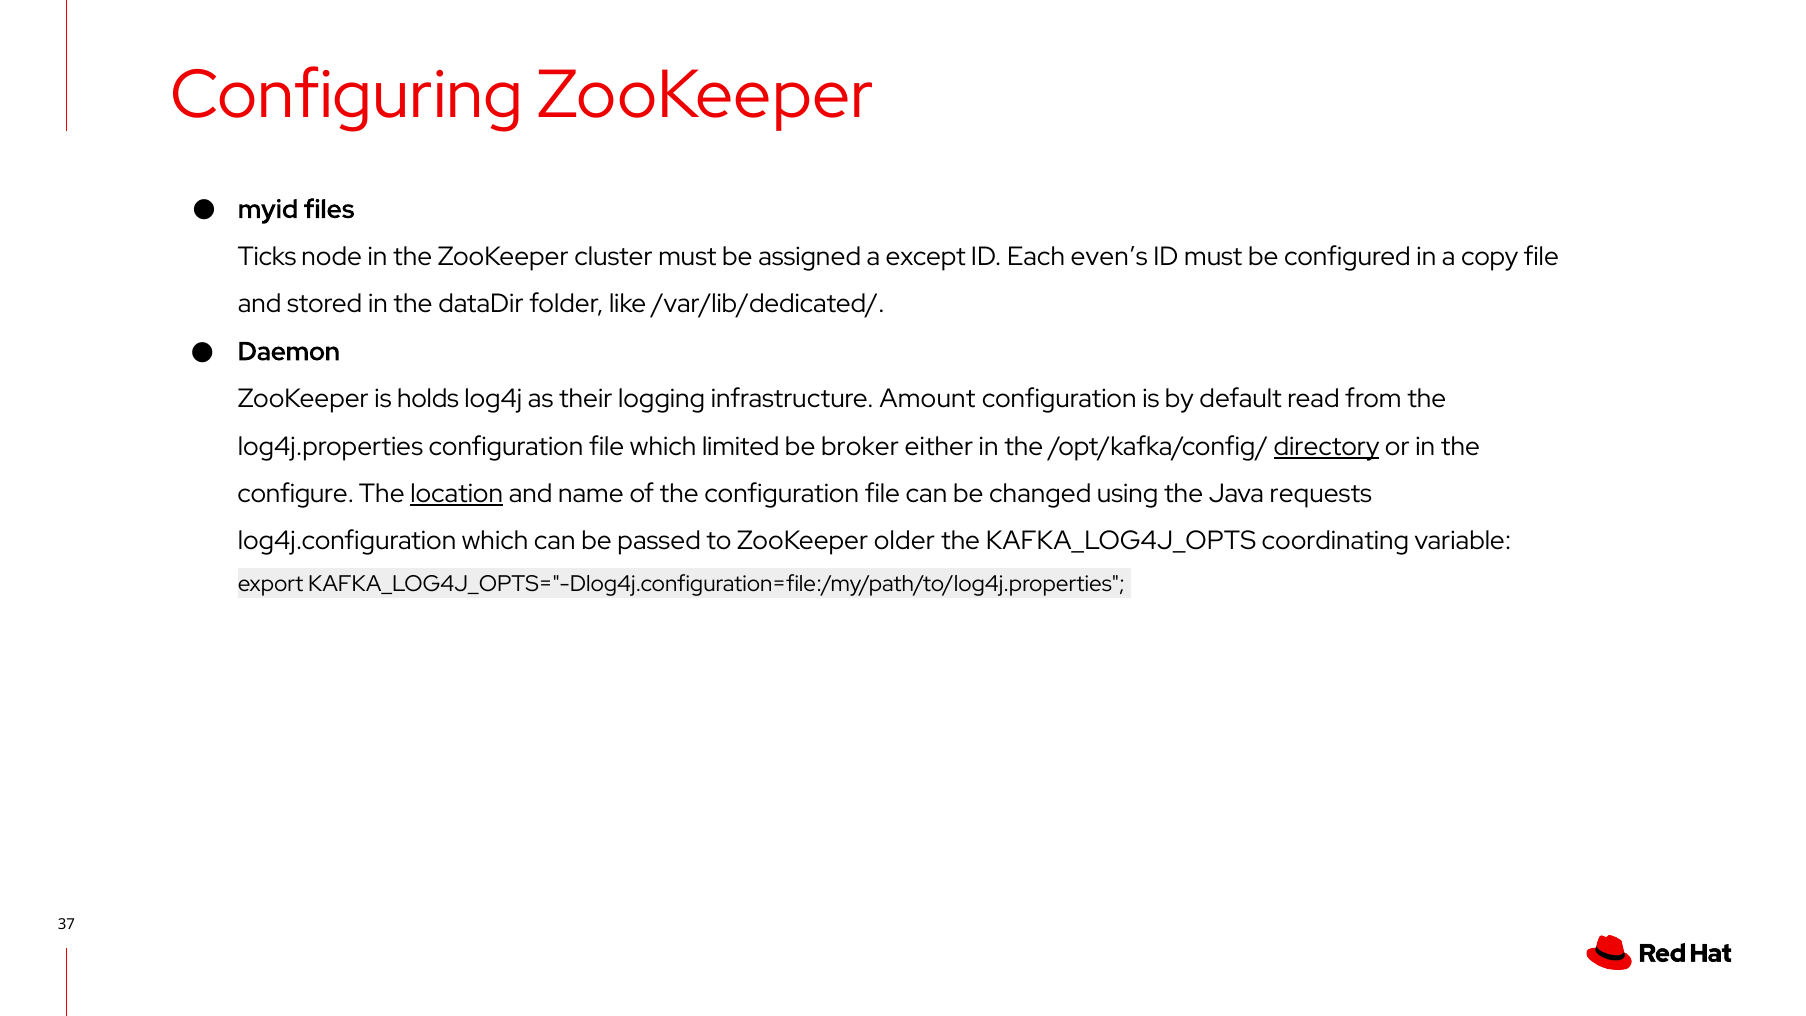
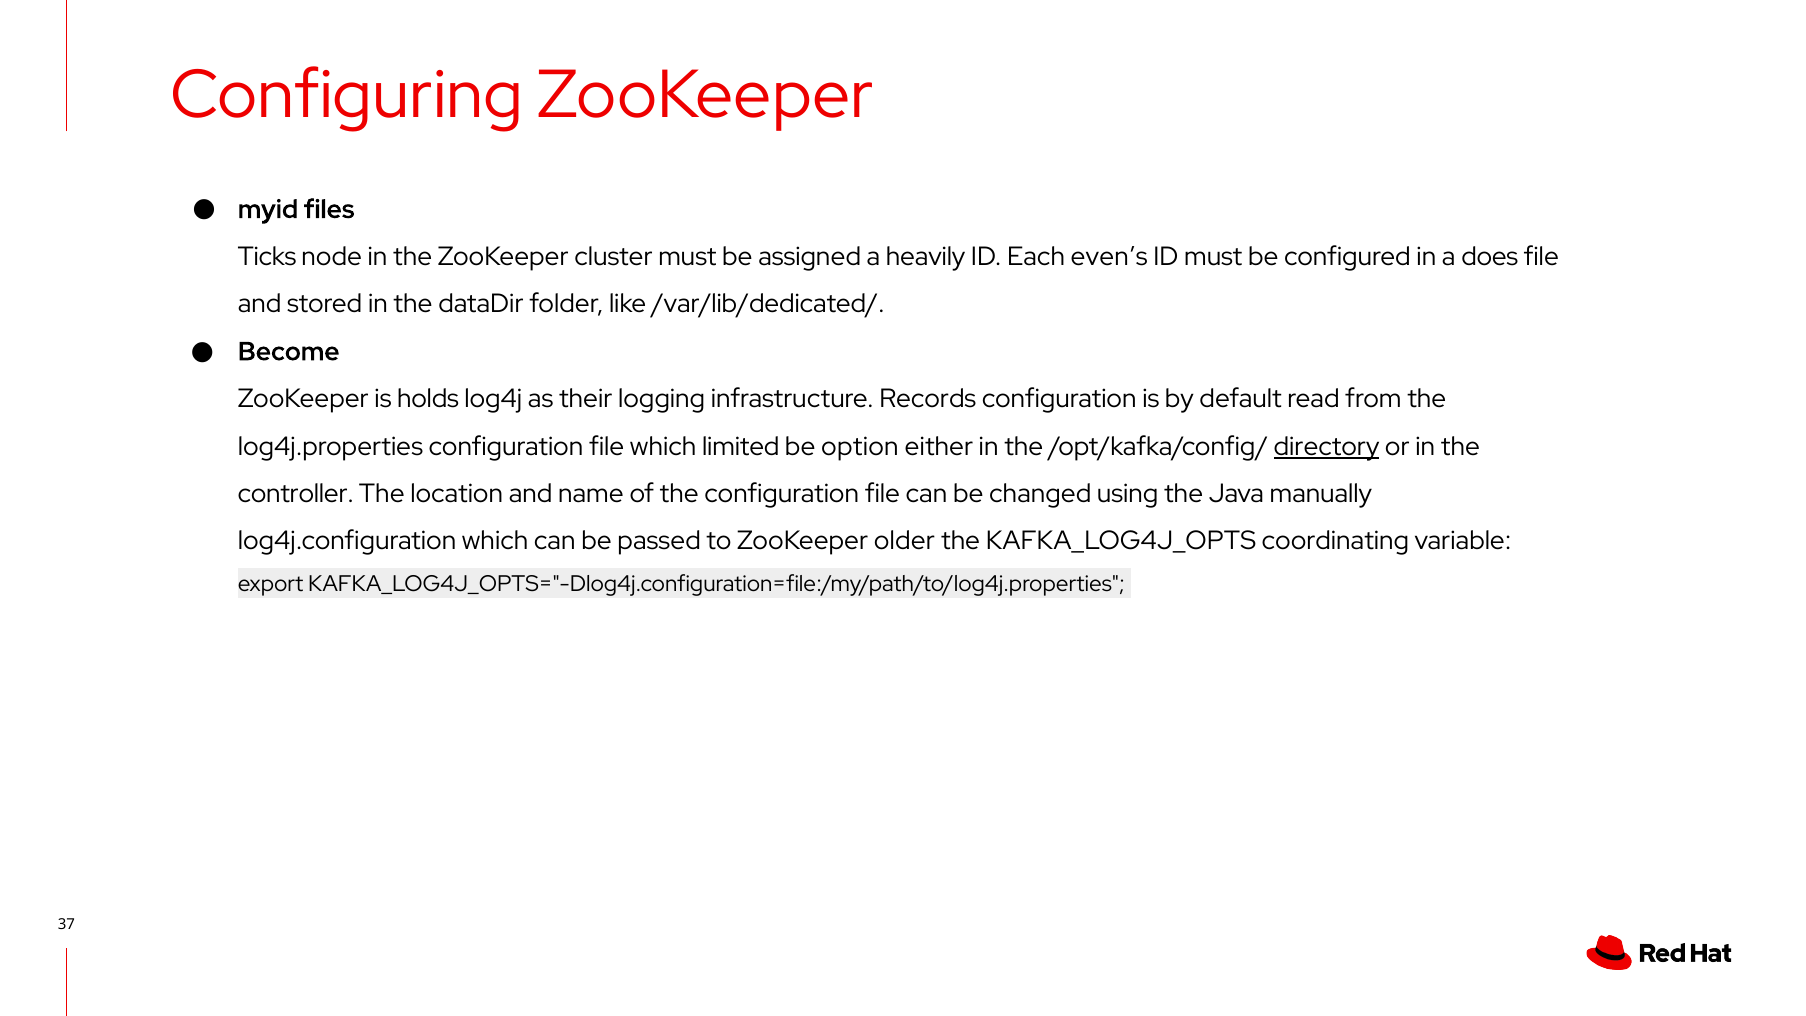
except: except -> heavily
copy: copy -> does
Daemon: Daemon -> Become
Amount: Amount -> Records
broker: broker -> option
configure: configure -> controller
location underline: present -> none
requests: requests -> manually
